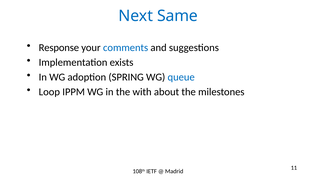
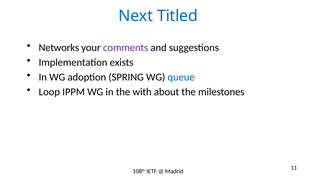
Same: Same -> Titled
Response: Response -> Networks
comments colour: blue -> purple
